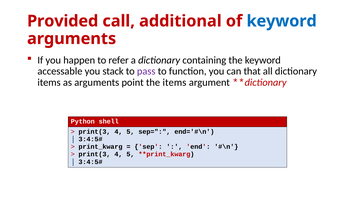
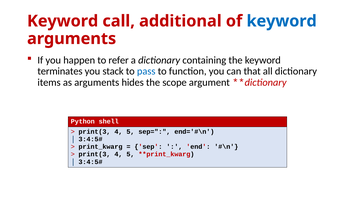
Provided at (63, 21): Provided -> Keyword
accessable: accessable -> terminates
pass colour: purple -> blue
point: point -> hides
the items: items -> scope
